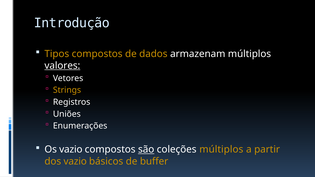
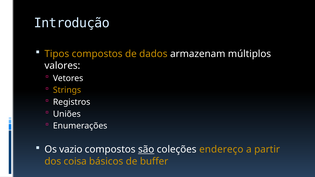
valores underline: present -> none
coleções múltiplos: múltiplos -> endereço
dos vazio: vazio -> coisa
